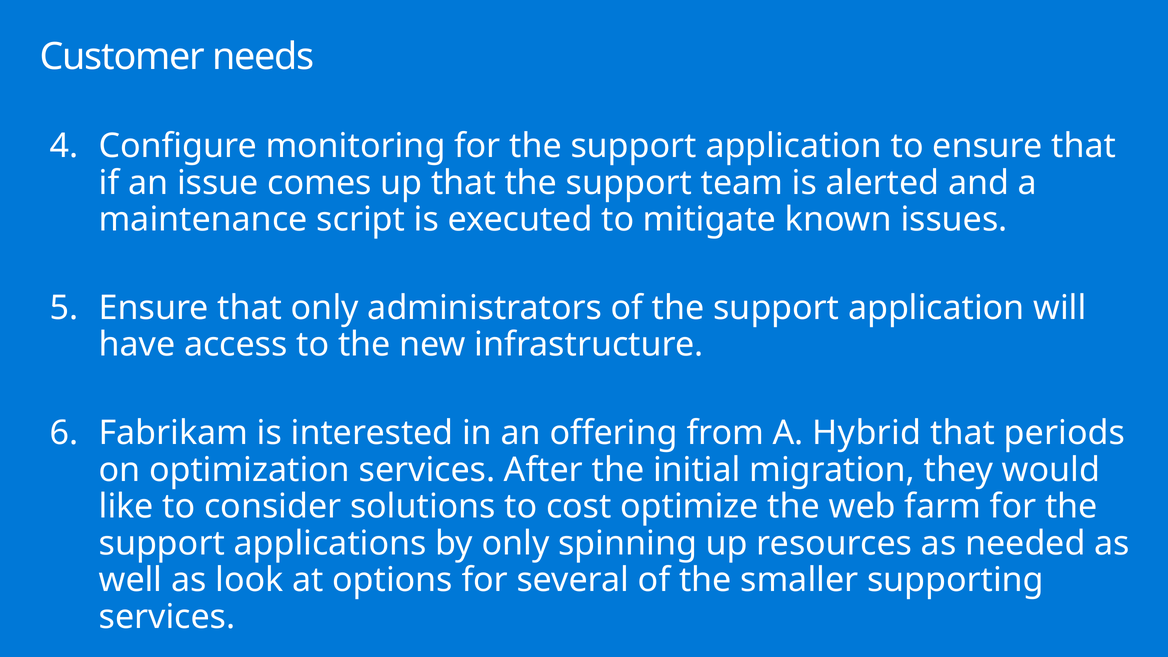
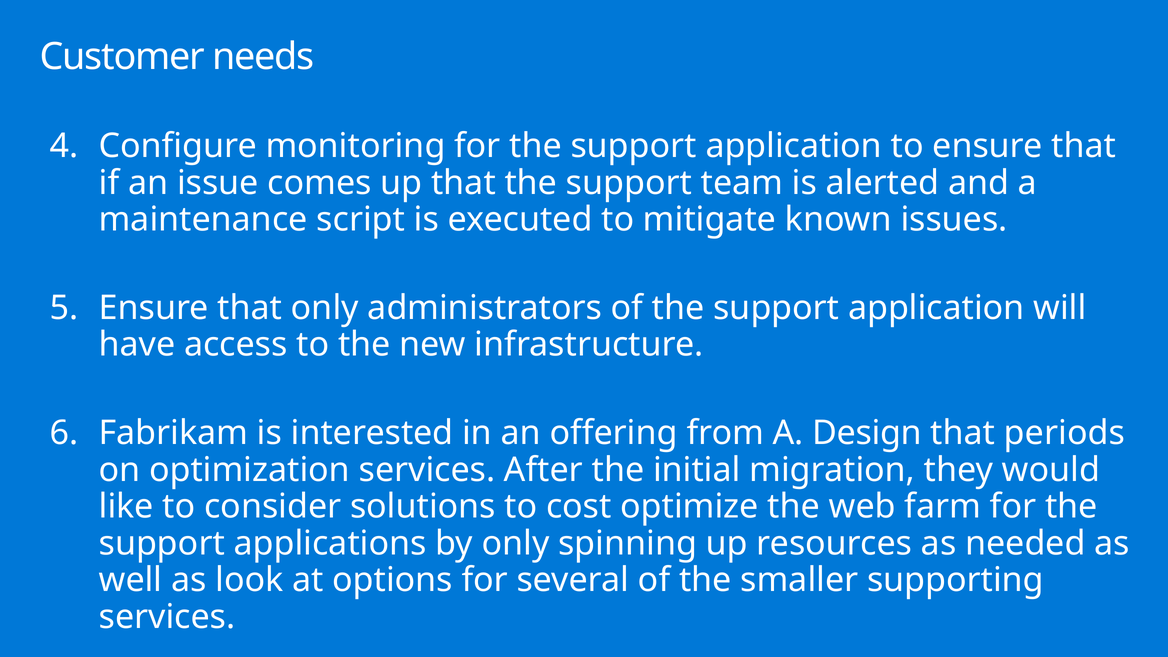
Hybrid: Hybrid -> Design
